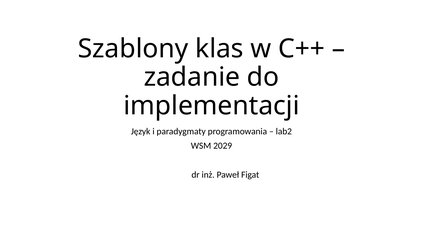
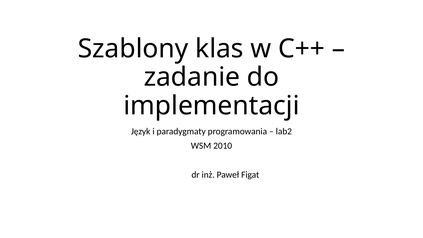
2029: 2029 -> 2010
